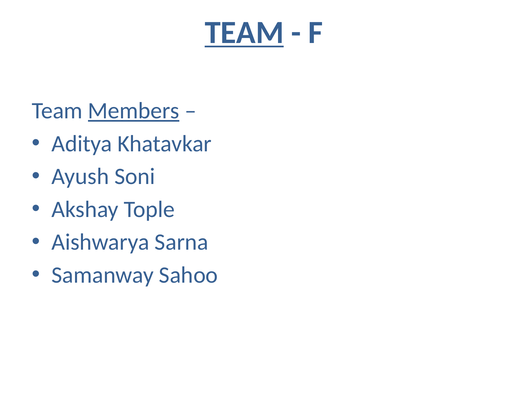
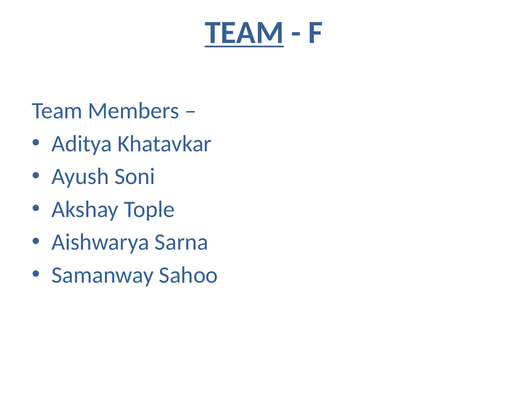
Members underline: present -> none
